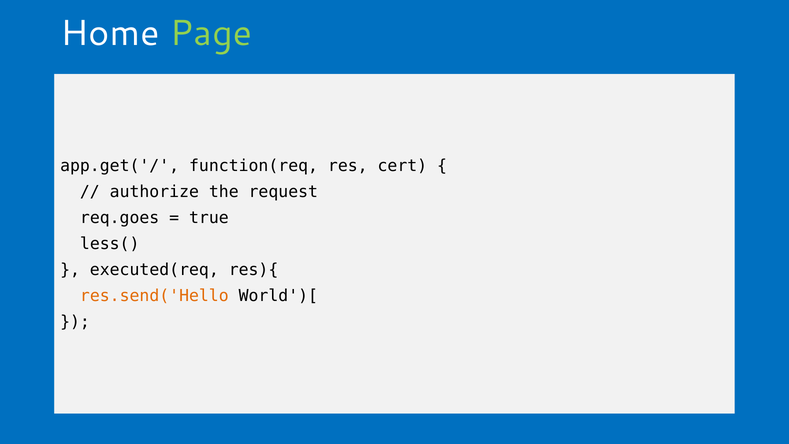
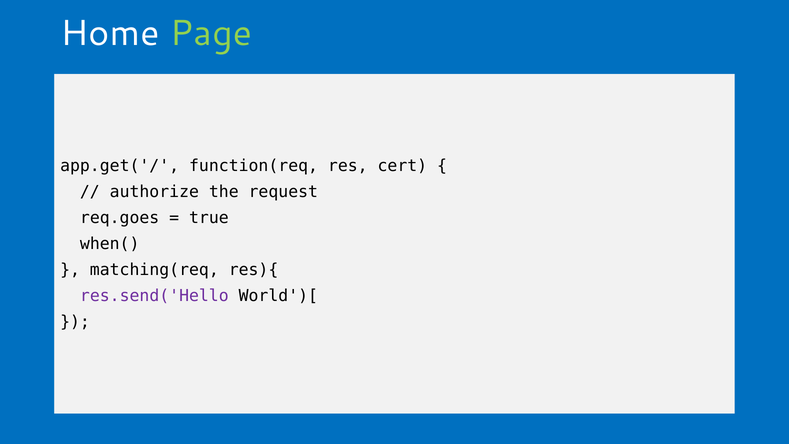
less(: less( -> when(
executed(req: executed(req -> matching(req
res.send('Hello colour: orange -> purple
